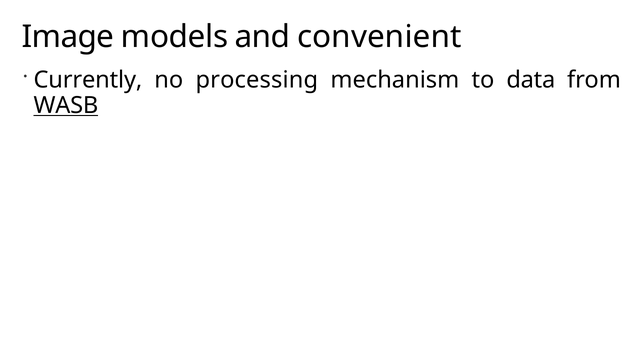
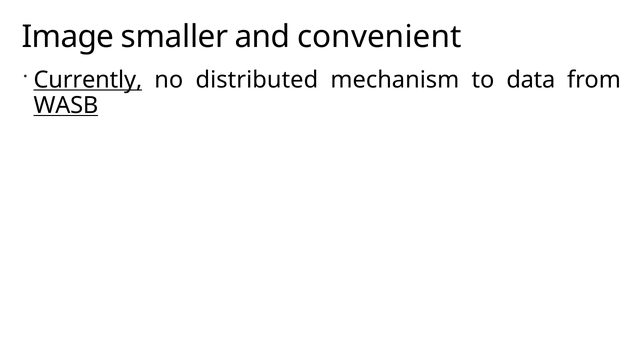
models: models -> smaller
Currently underline: none -> present
processing: processing -> distributed
